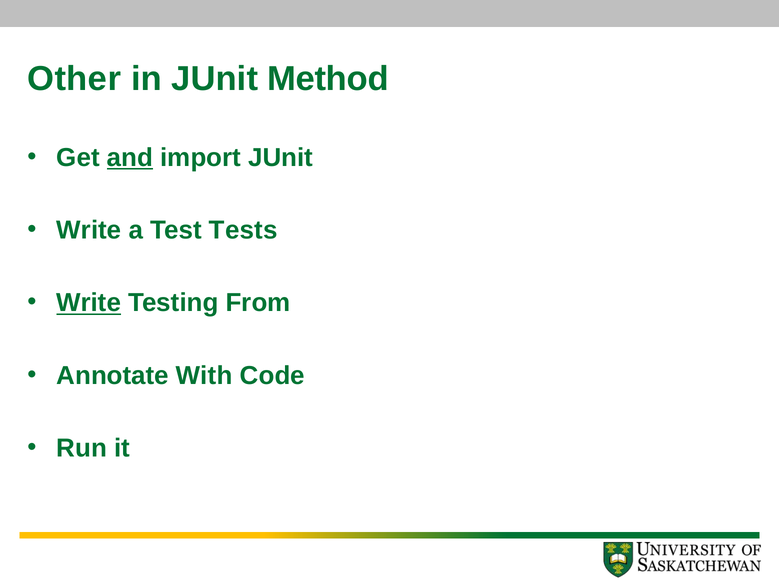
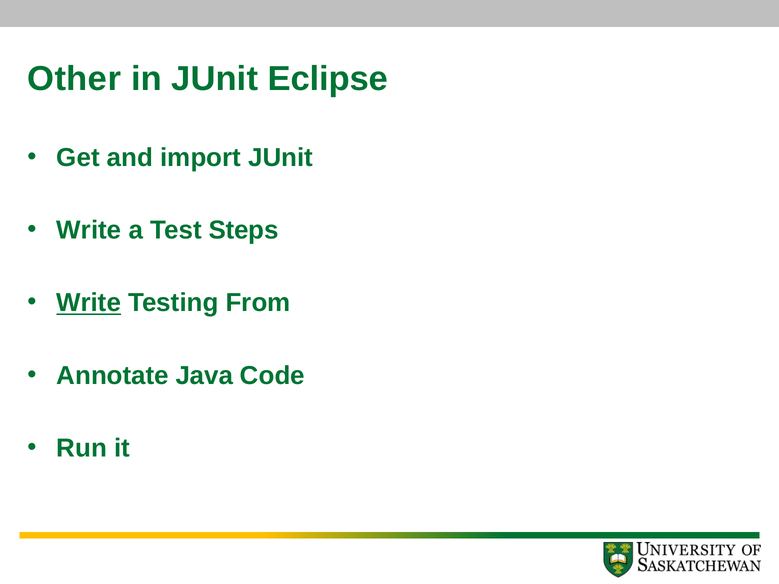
Method: Method -> Eclipse
and underline: present -> none
Tests: Tests -> Steps
With: With -> Java
